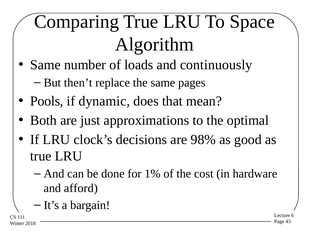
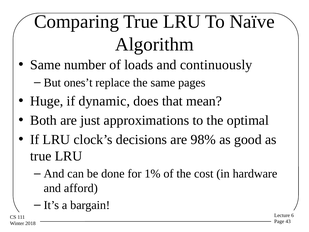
Space: Space -> Naïve
then’t: then’t -> ones’t
Pools: Pools -> Huge
